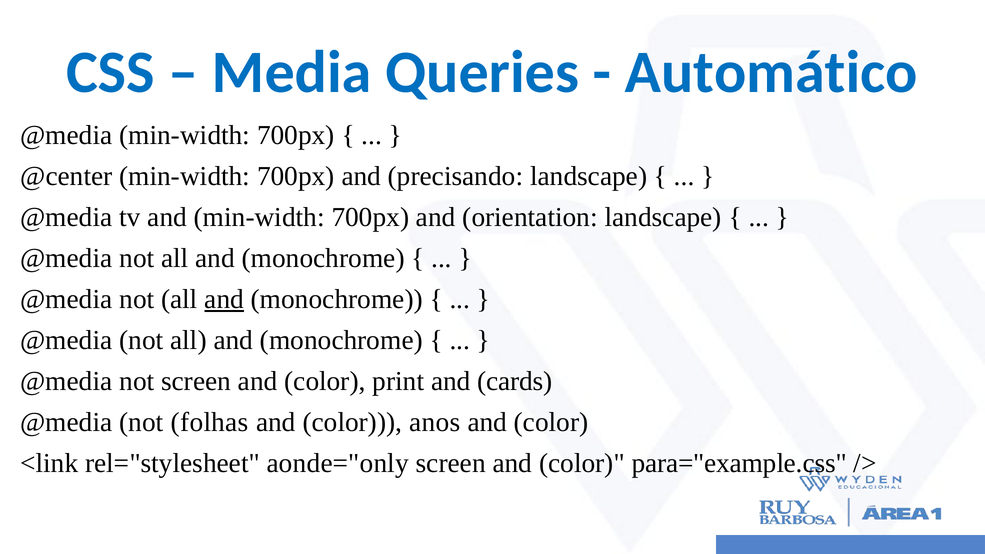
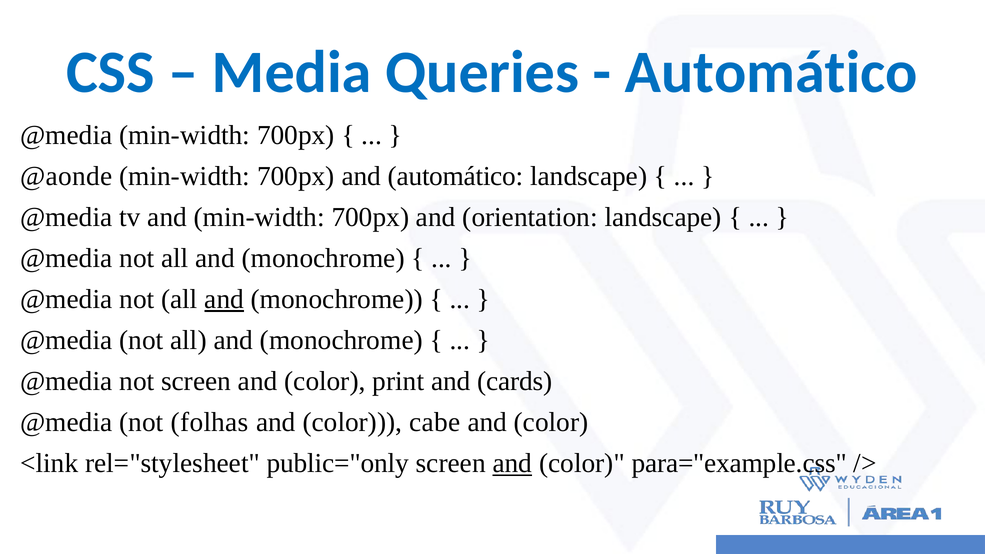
@center: @center -> @aonde
and precisando: precisando -> automático
anos: anos -> cabe
aonde="only: aonde="only -> public="only
and at (512, 464) underline: none -> present
